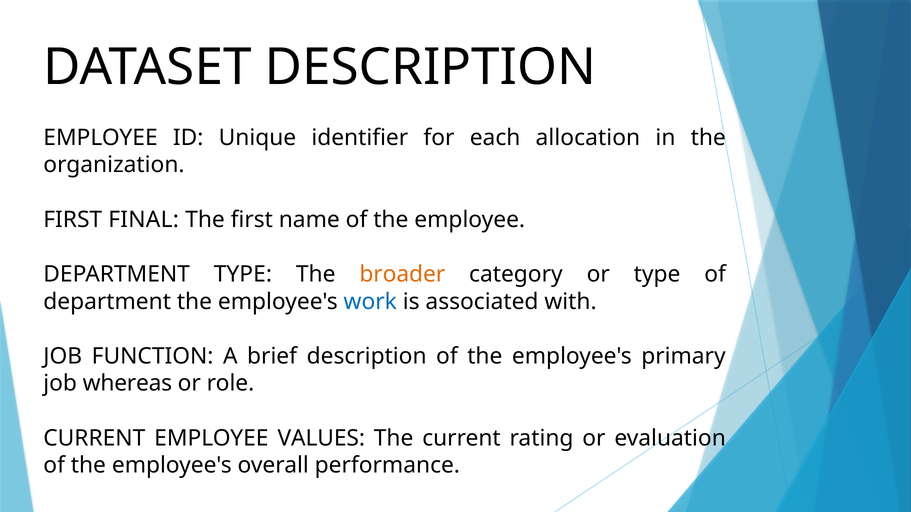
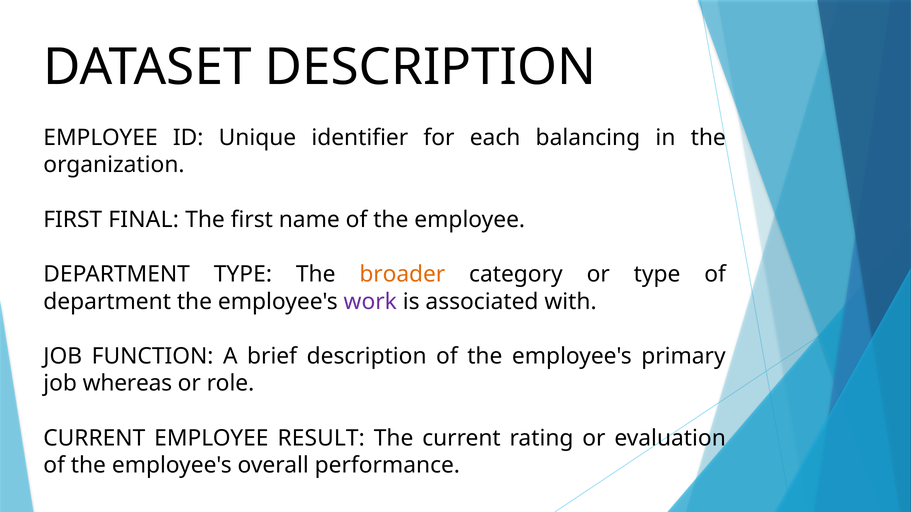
allocation: allocation -> balancing
work colour: blue -> purple
VALUES: VALUES -> RESULT
